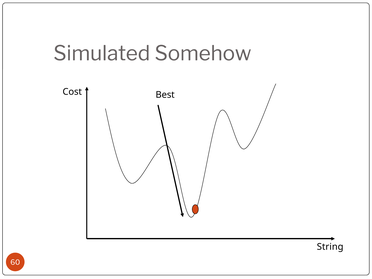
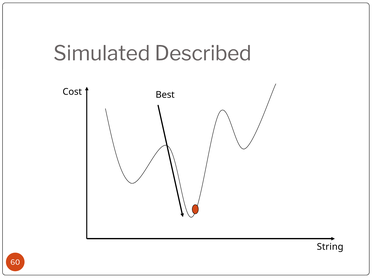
Somehow: Somehow -> Described
